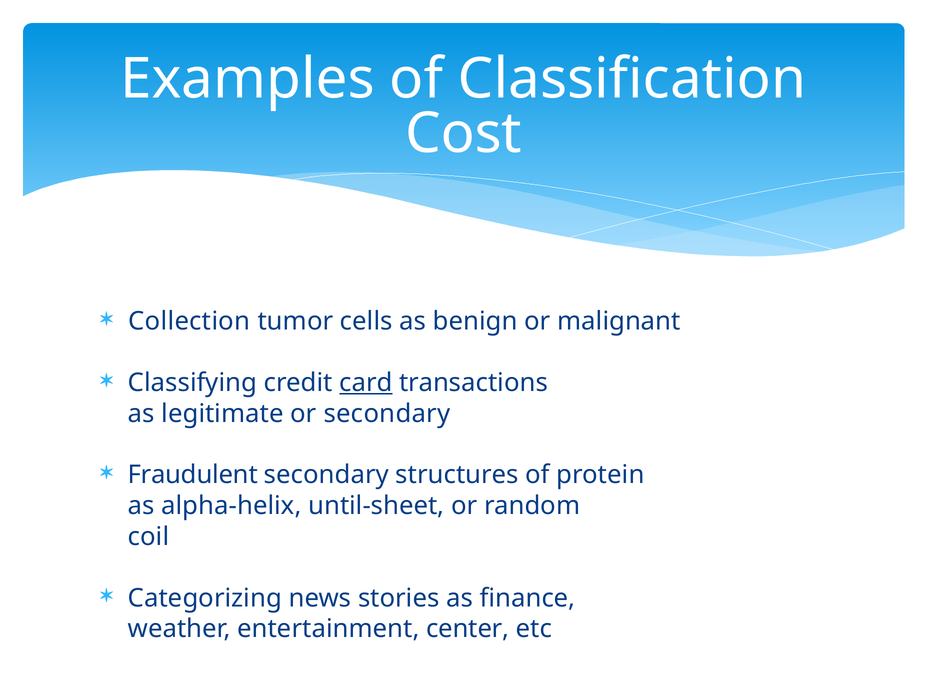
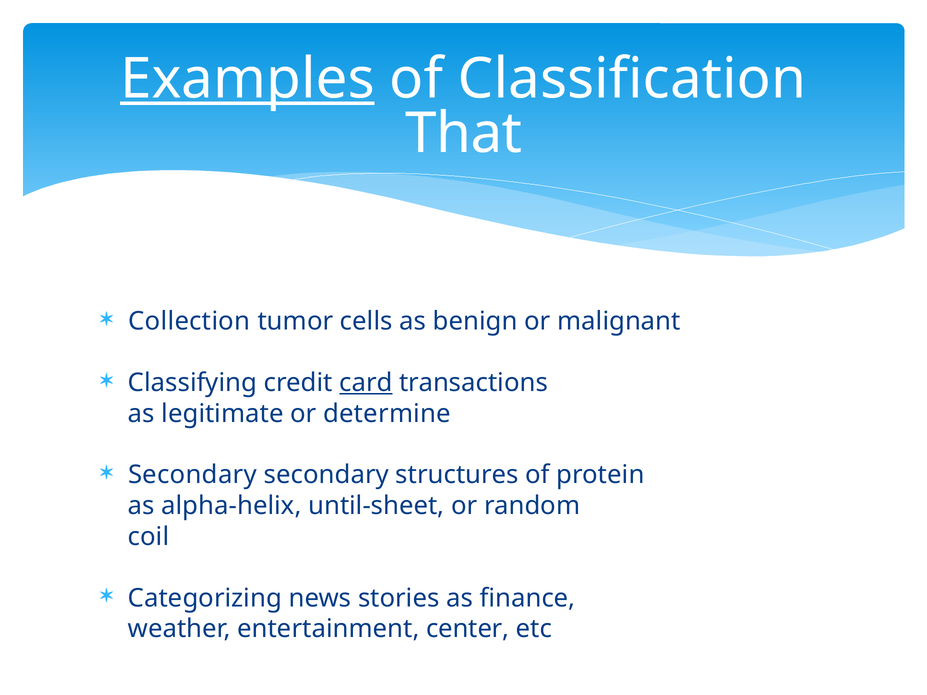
Examples underline: none -> present
Cost: Cost -> That
or secondary: secondary -> determine
Fraudulent at (193, 475): Fraudulent -> Secondary
